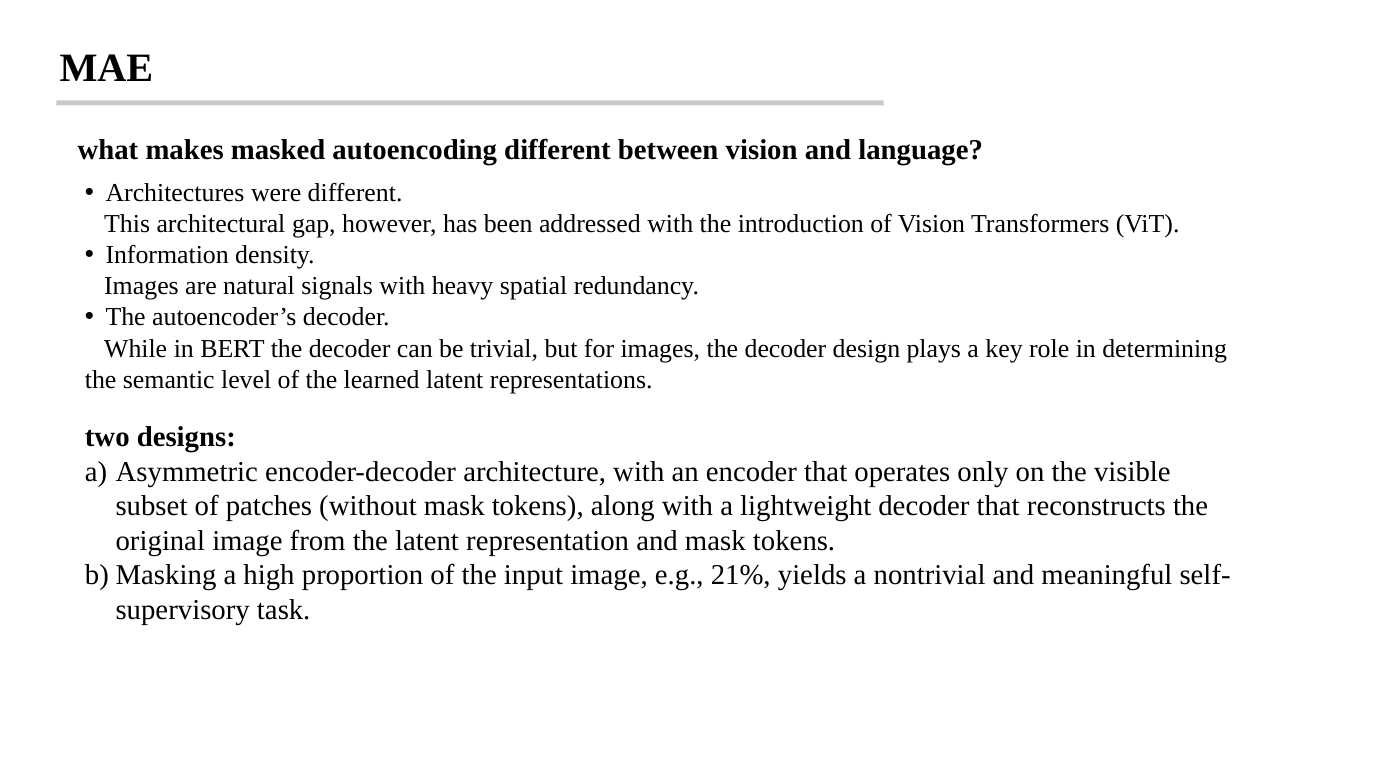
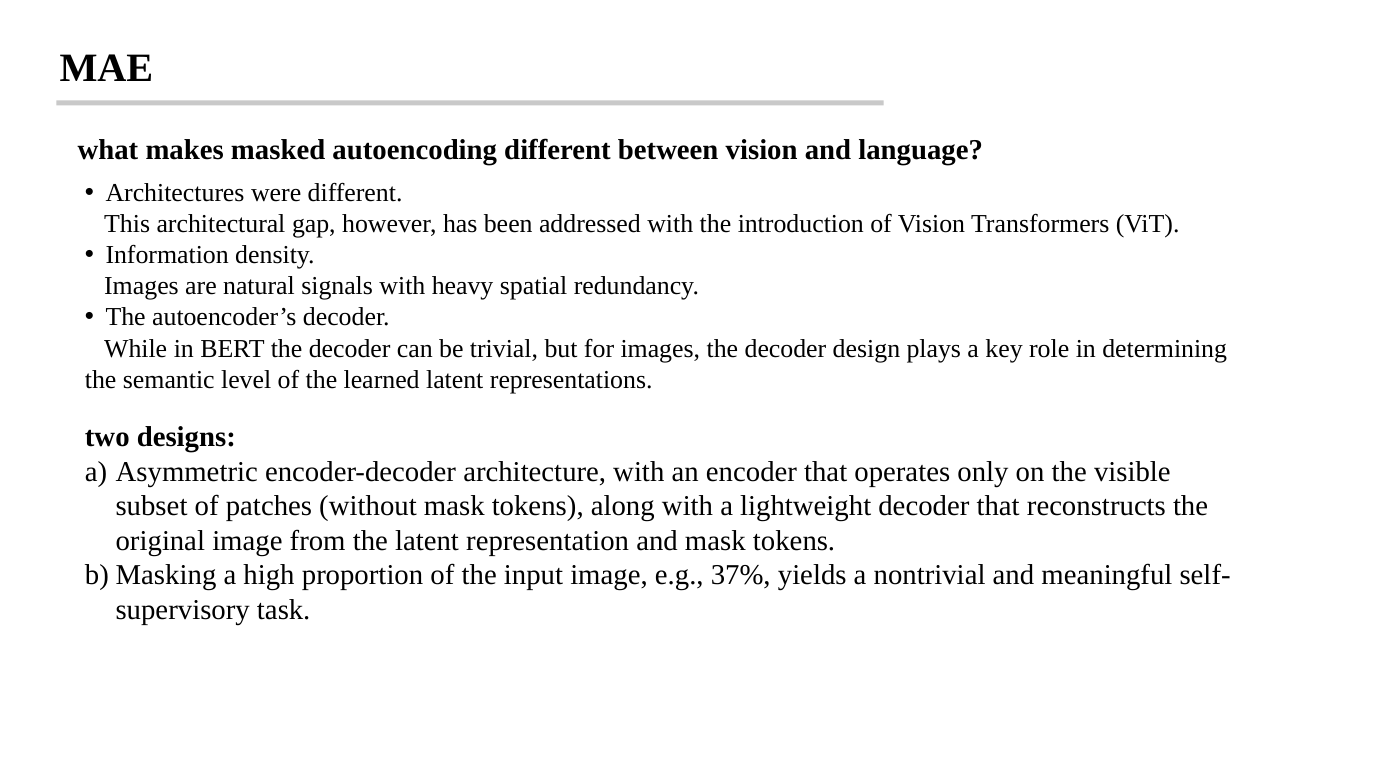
21%: 21% -> 37%
